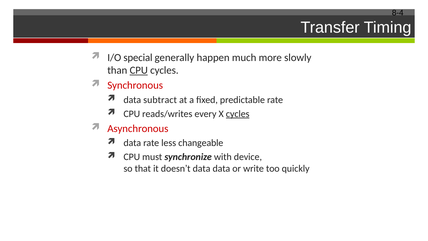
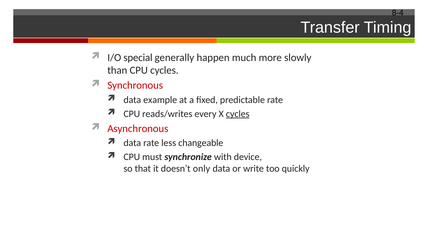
CPU at (139, 70) underline: present -> none
subtract: subtract -> example
doesn’t data: data -> only
